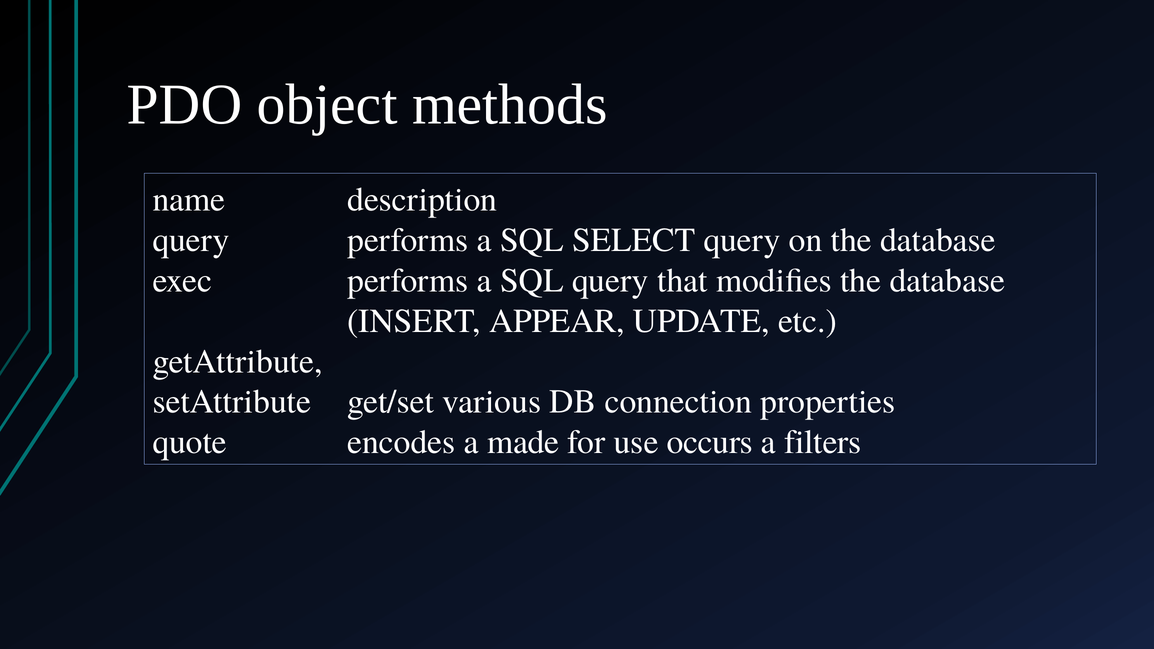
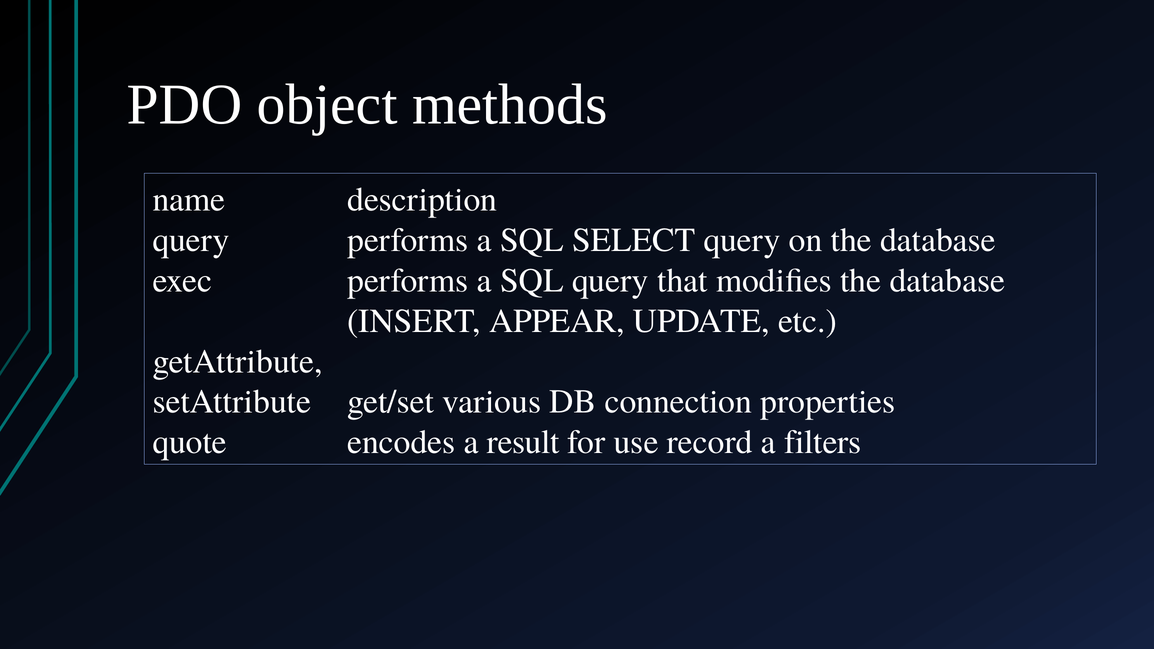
made: made -> result
occurs: occurs -> record
